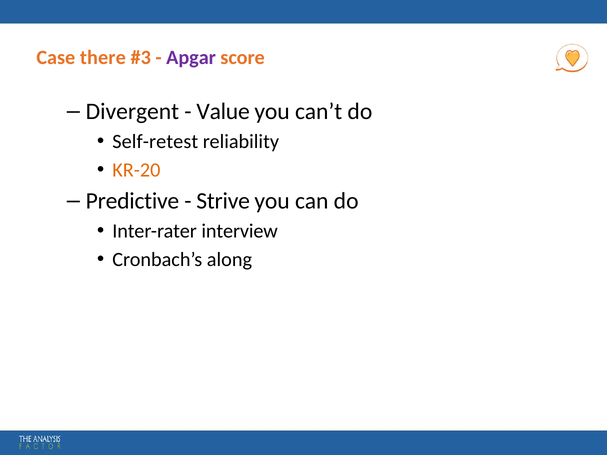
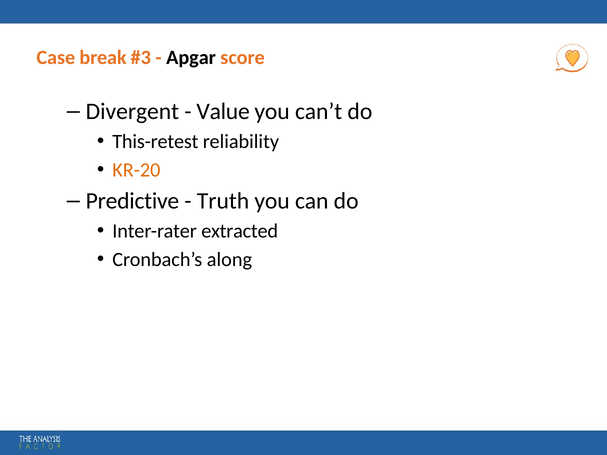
there: there -> break
Apgar colour: purple -> black
Self-retest: Self-retest -> This-retest
Strive: Strive -> Truth
interview: interview -> extracted
